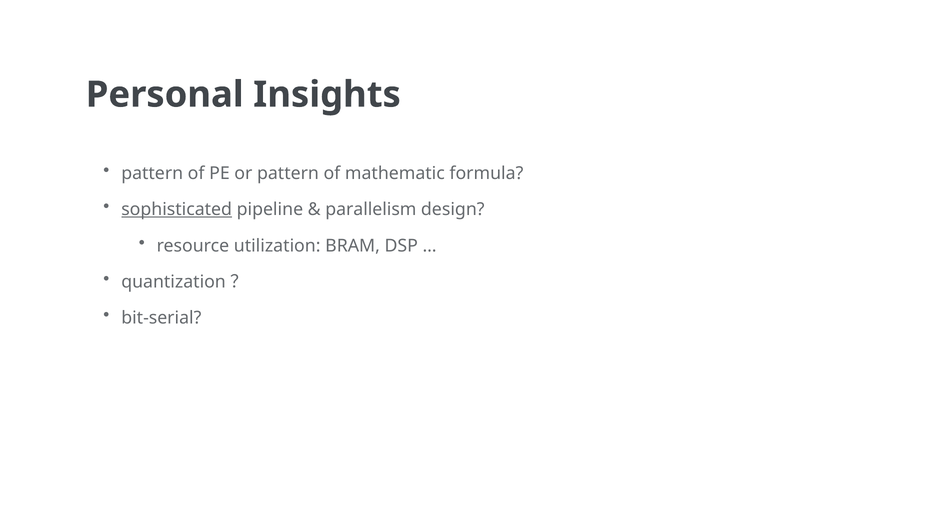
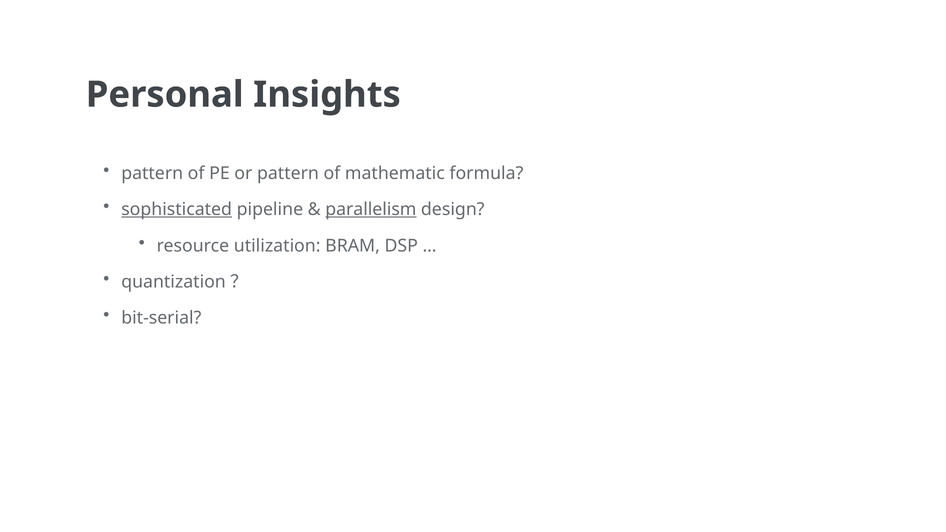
parallelism underline: none -> present
